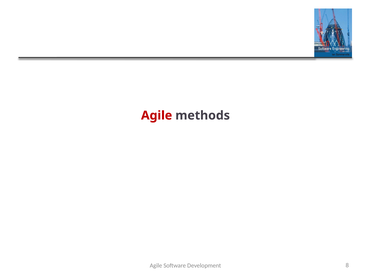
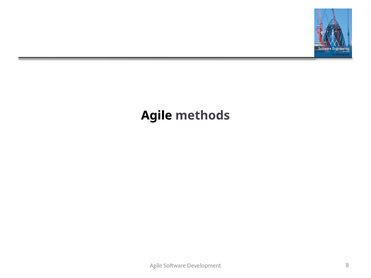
Agile at (157, 116) colour: red -> black
